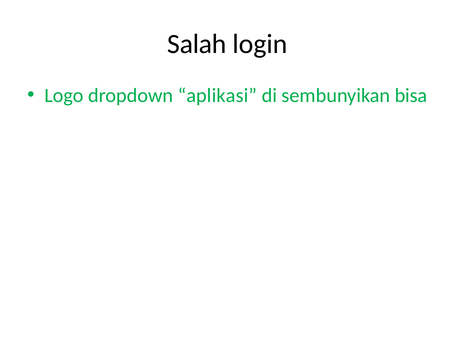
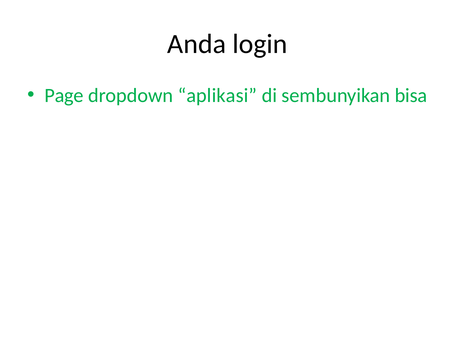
Salah: Salah -> Anda
Logo: Logo -> Page
